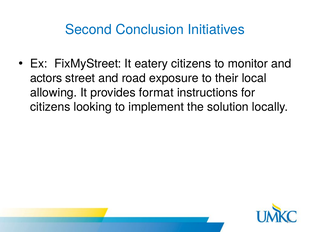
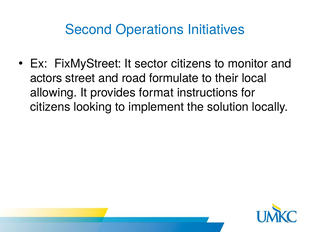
Conclusion: Conclusion -> Operations
eatery: eatery -> sector
exposure: exposure -> formulate
